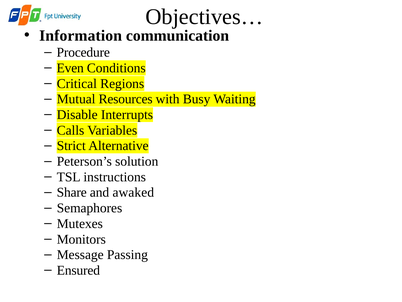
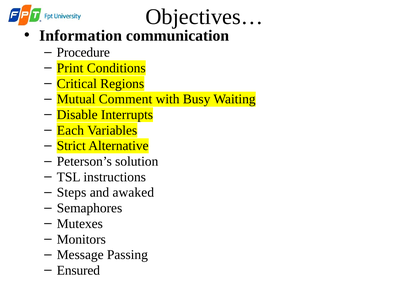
Even: Even -> Print
Resources: Resources -> Comment
Calls: Calls -> Each
Share: Share -> Steps
